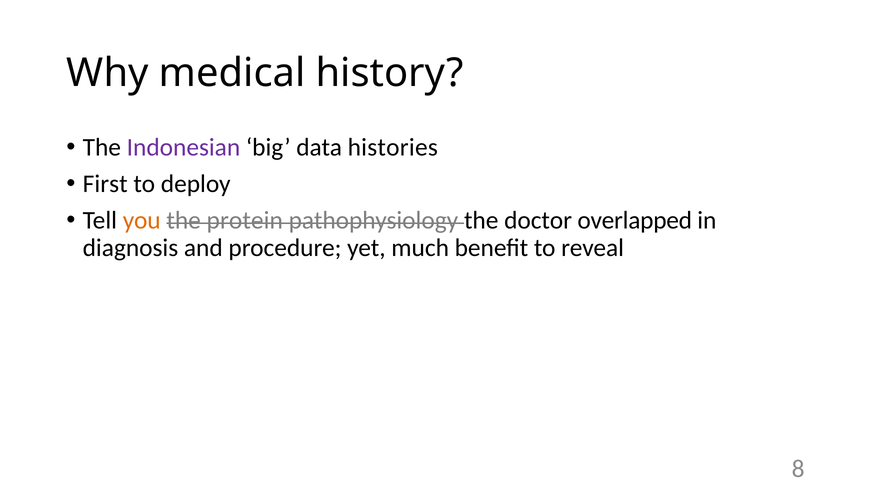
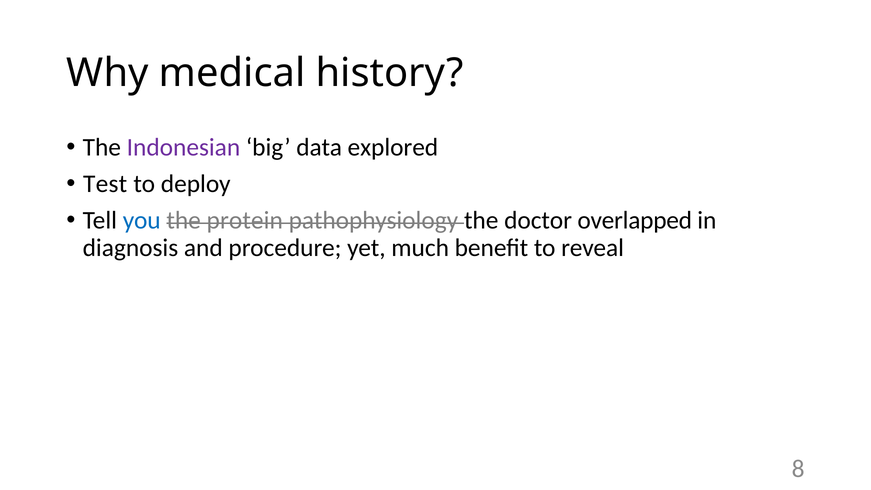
histories: histories -> explored
First: First -> Test
you colour: orange -> blue
